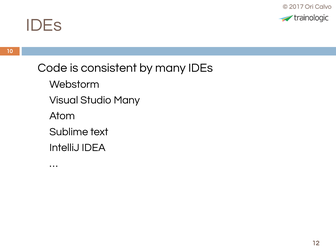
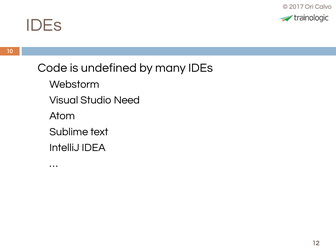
consistent: consistent -> undefined
Studio Many: Many -> Need
